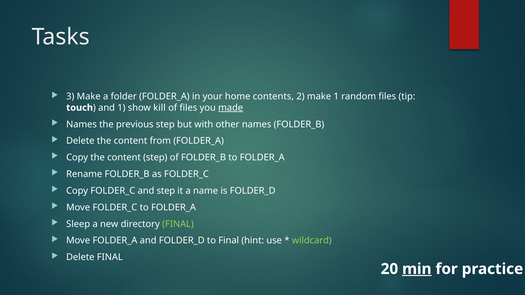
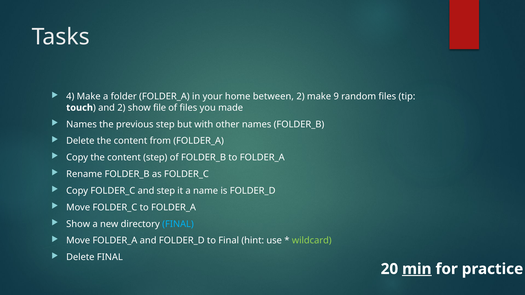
3: 3 -> 4
contents: contents -> between
make 1: 1 -> 9
and 1: 1 -> 2
kill: kill -> file
made underline: present -> none
Sleep at (78, 224): Sleep -> Show
FINAL at (178, 224) colour: light green -> light blue
